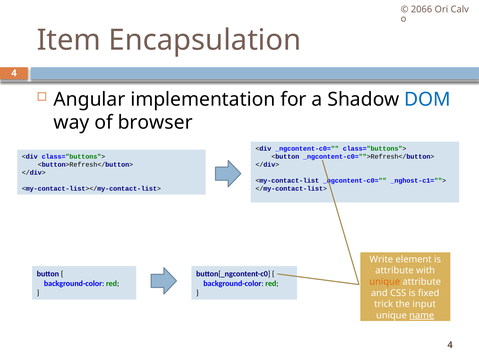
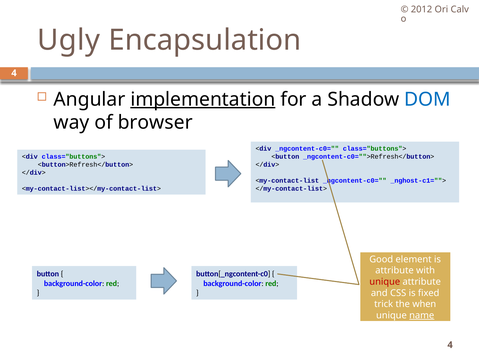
2066: 2066 -> 2012
Item: Item -> Ugly
implementation underline: none -> present
Write: Write -> Good
unique at (385, 281) colour: orange -> red
input: input -> when
